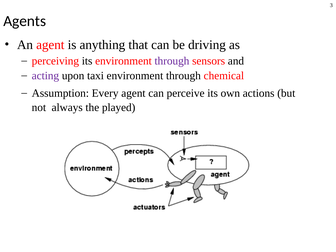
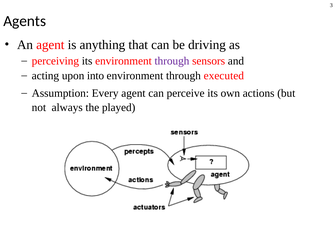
acting colour: purple -> black
taxi: taxi -> into
chemical: chemical -> executed
